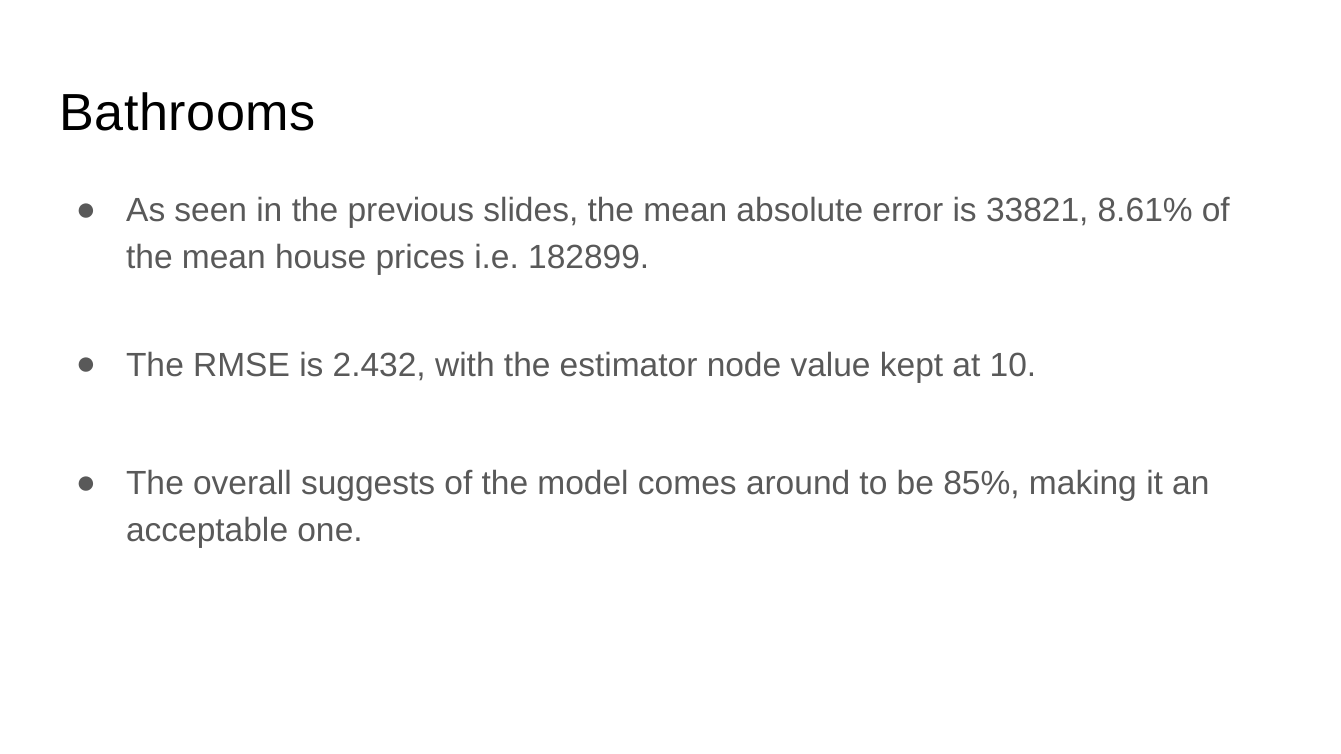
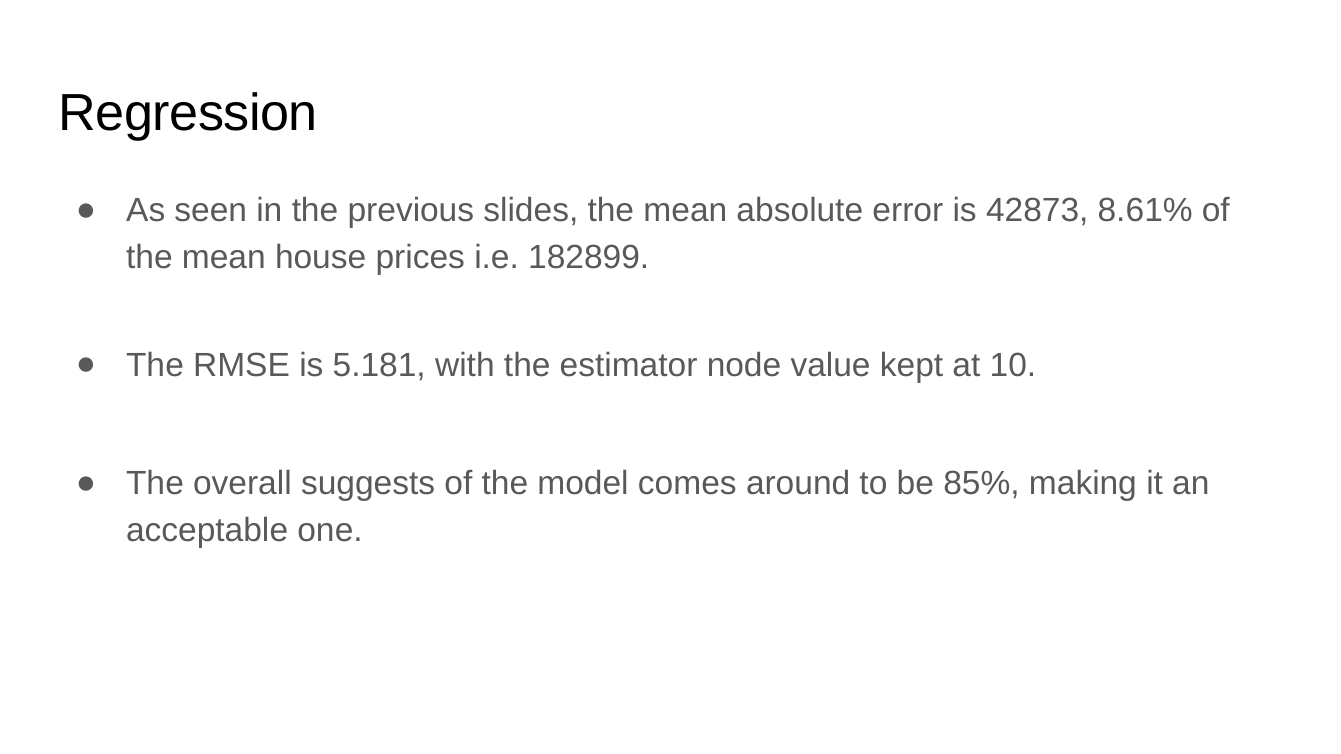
Bathrooms: Bathrooms -> Regression
33821: 33821 -> 42873
2.432: 2.432 -> 5.181
